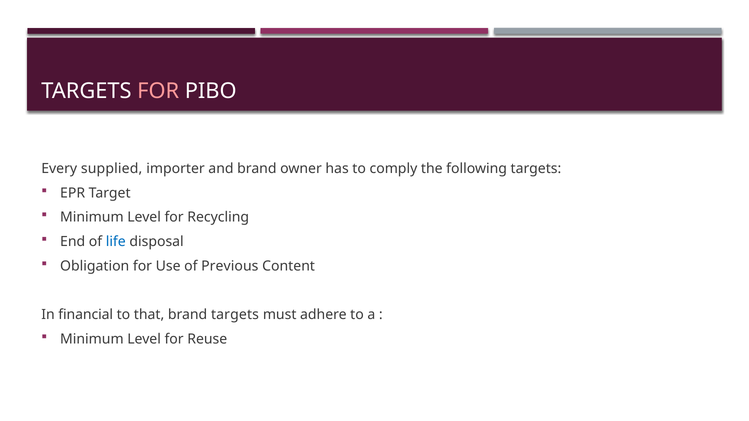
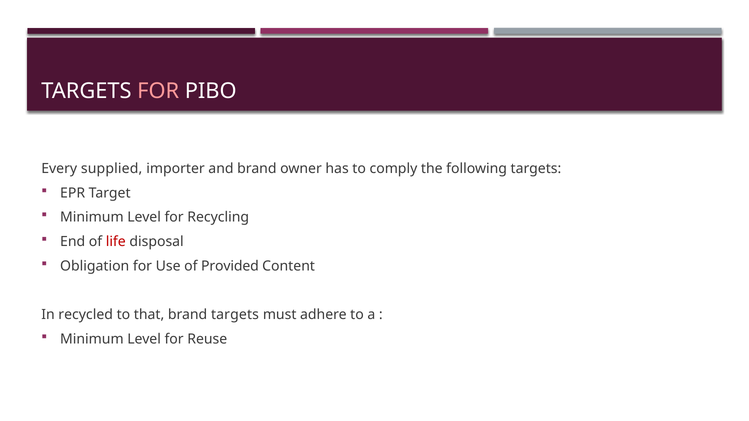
life colour: blue -> red
Previous: Previous -> Provided
financial: financial -> recycled
